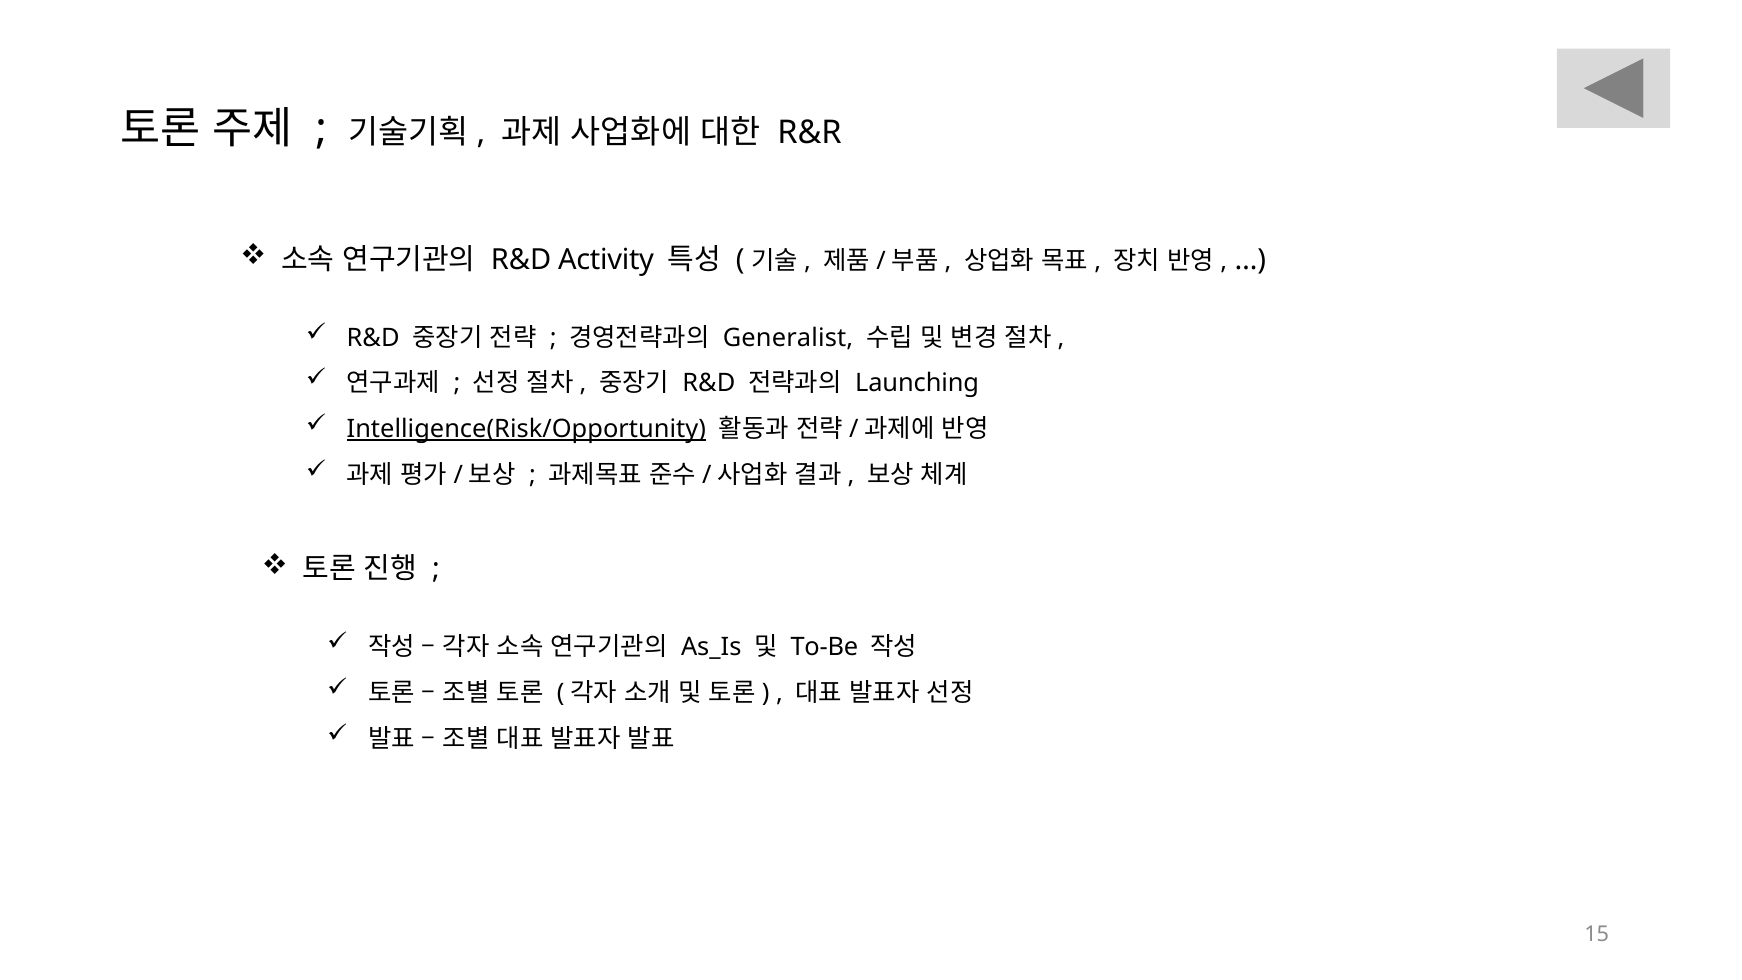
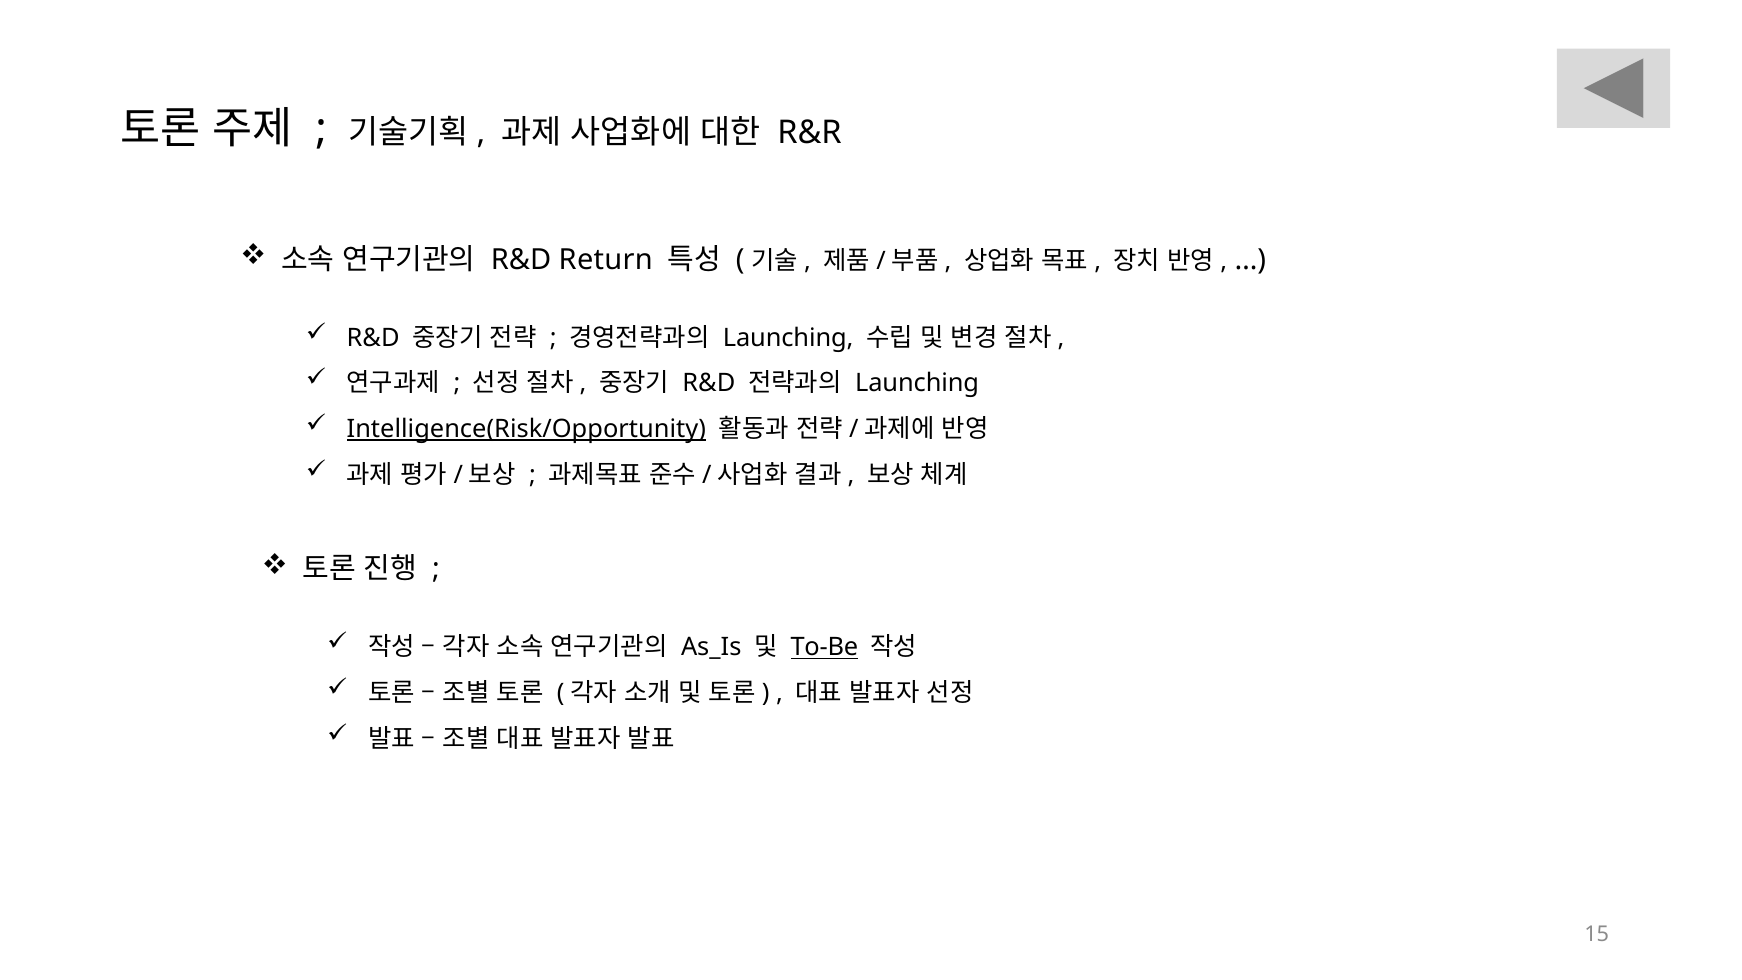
Activity: Activity -> Return
Generalist at (788, 338): Generalist -> Launching
To-Be underline: none -> present
